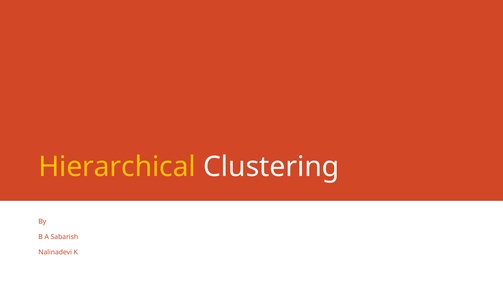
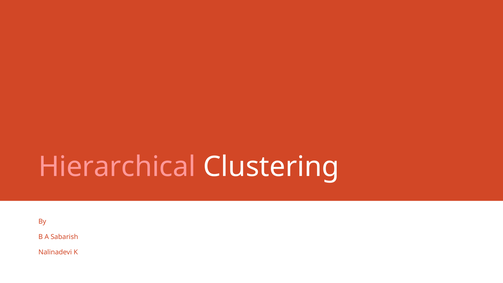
Hierarchical colour: yellow -> pink
